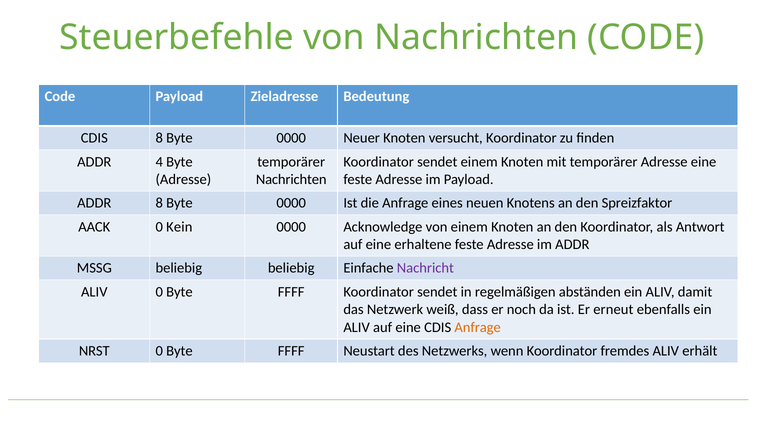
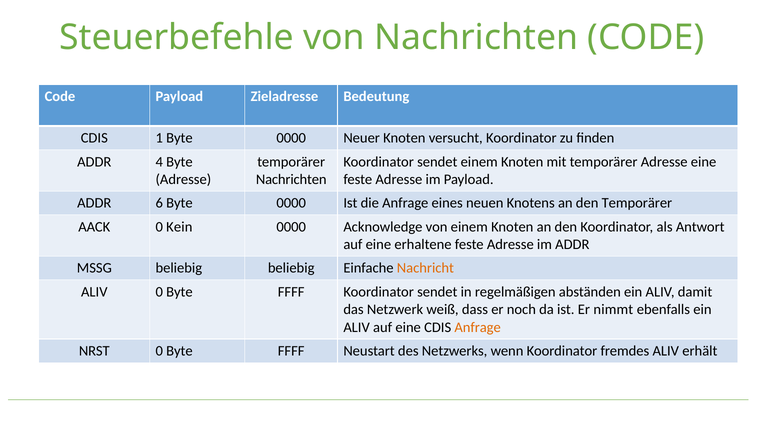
CDIS 8: 8 -> 1
ADDR 8: 8 -> 6
den Spreizfaktor: Spreizfaktor -> Temporärer
Nachricht colour: purple -> orange
erneut: erneut -> nimmt
